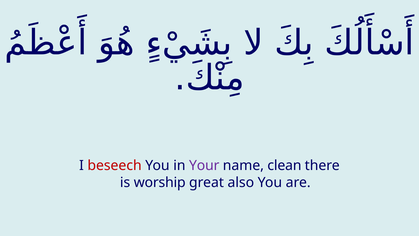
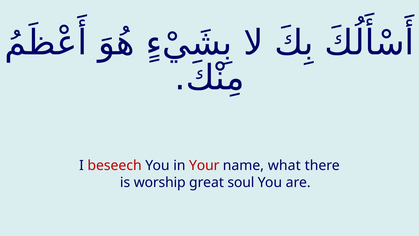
Your colour: purple -> red
clean: clean -> what
also: also -> soul
